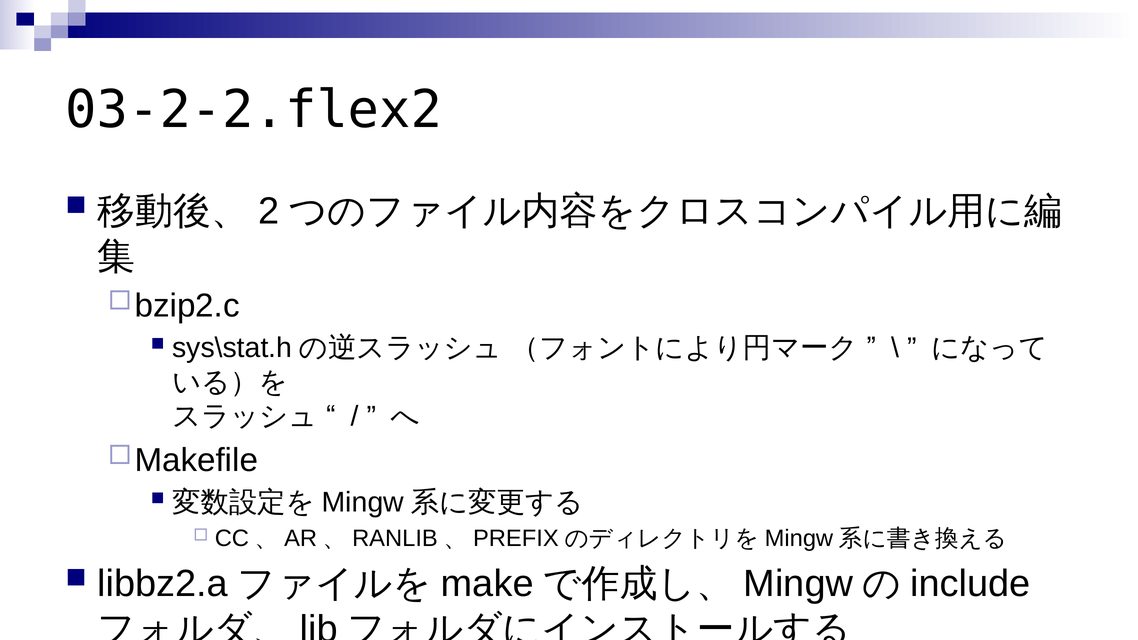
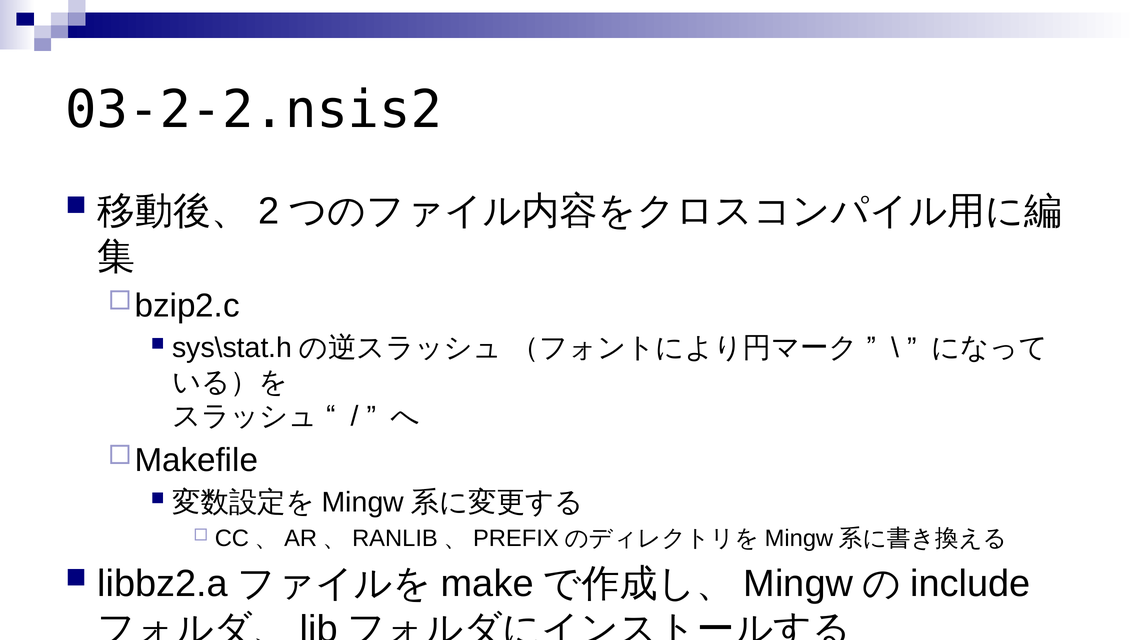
03-2-2.flex2: 03-2-2.flex2 -> 03-2-2.nsis2
